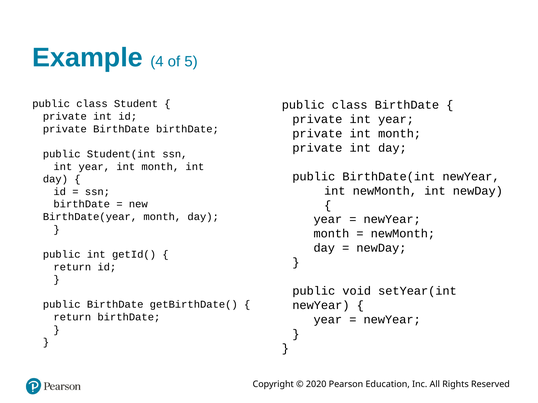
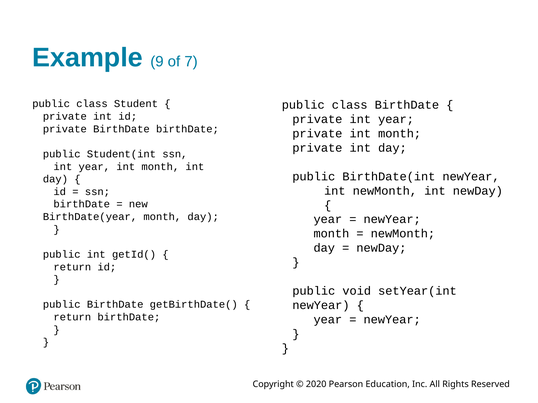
4: 4 -> 9
5: 5 -> 7
